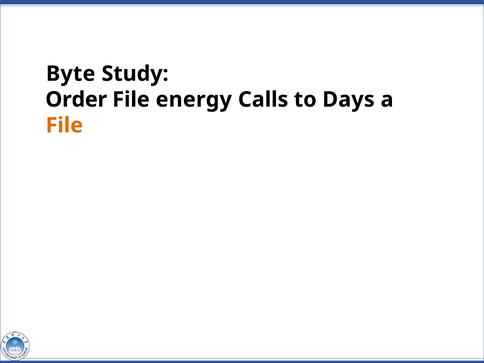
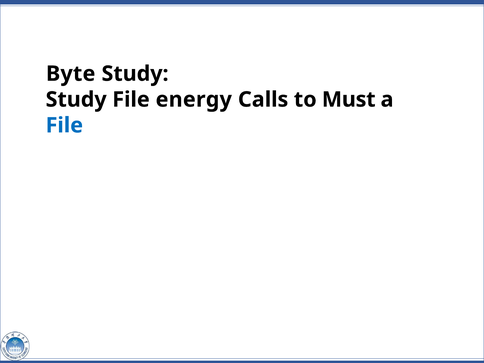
Order at (76, 100): Order -> Study
Days: Days -> Must
File at (64, 125) colour: orange -> blue
